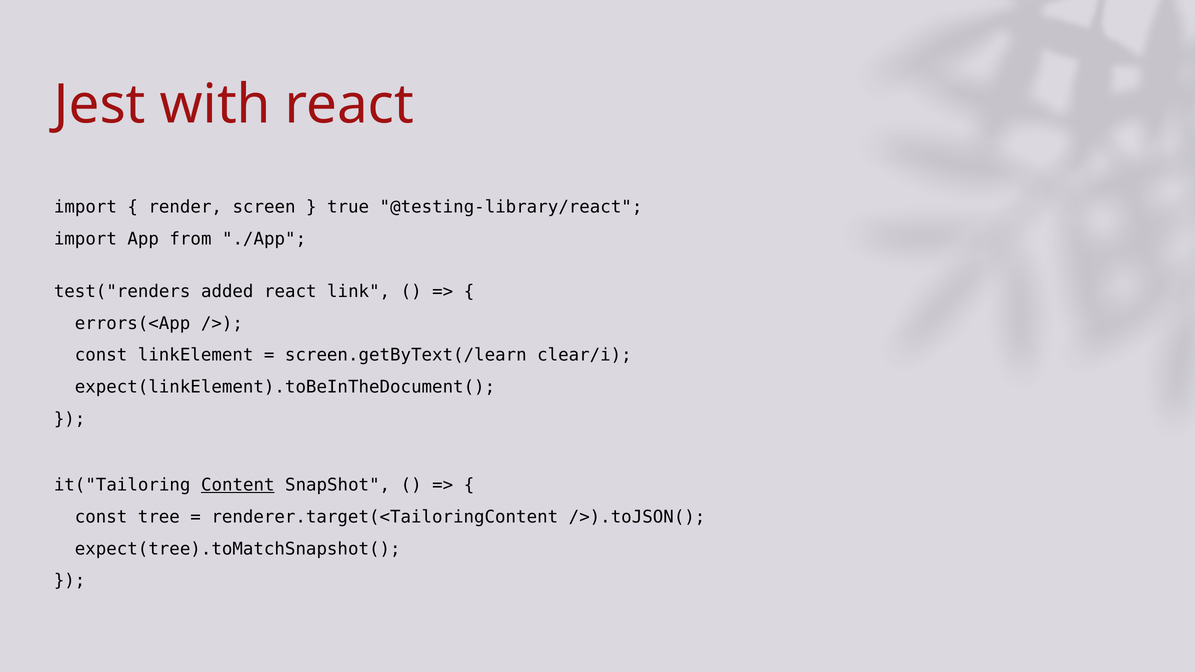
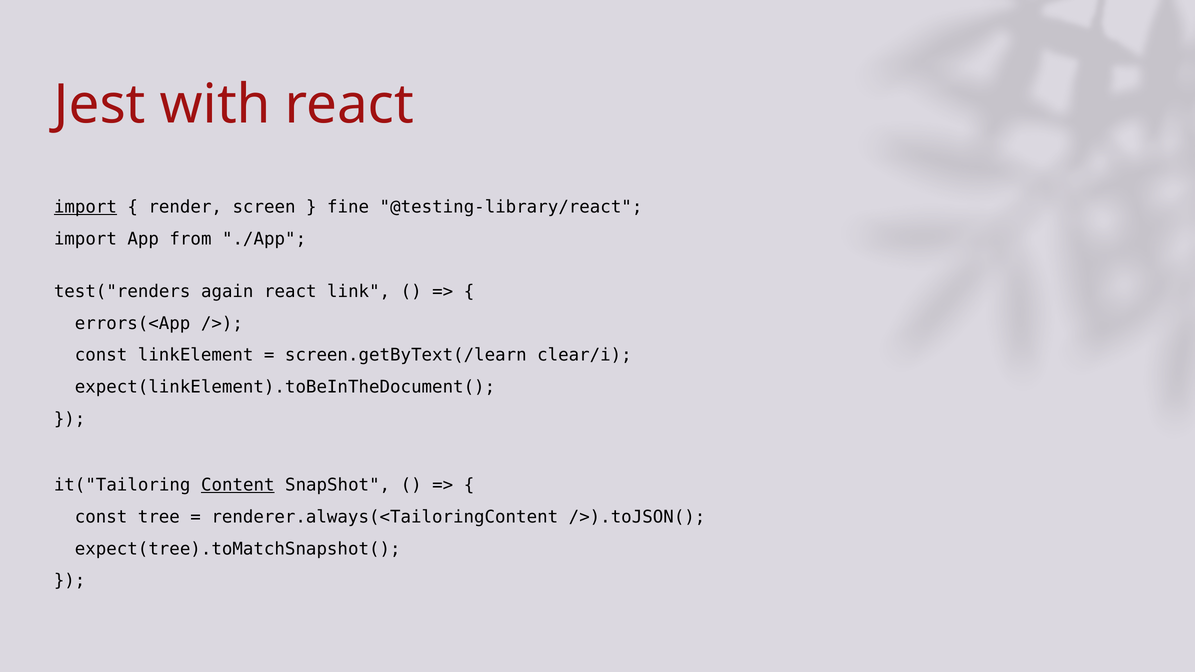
import at (85, 207) underline: none -> present
true: true -> fine
added: added -> again
renderer.target(<TailoringContent: renderer.target(<TailoringContent -> renderer.always(<TailoringContent
